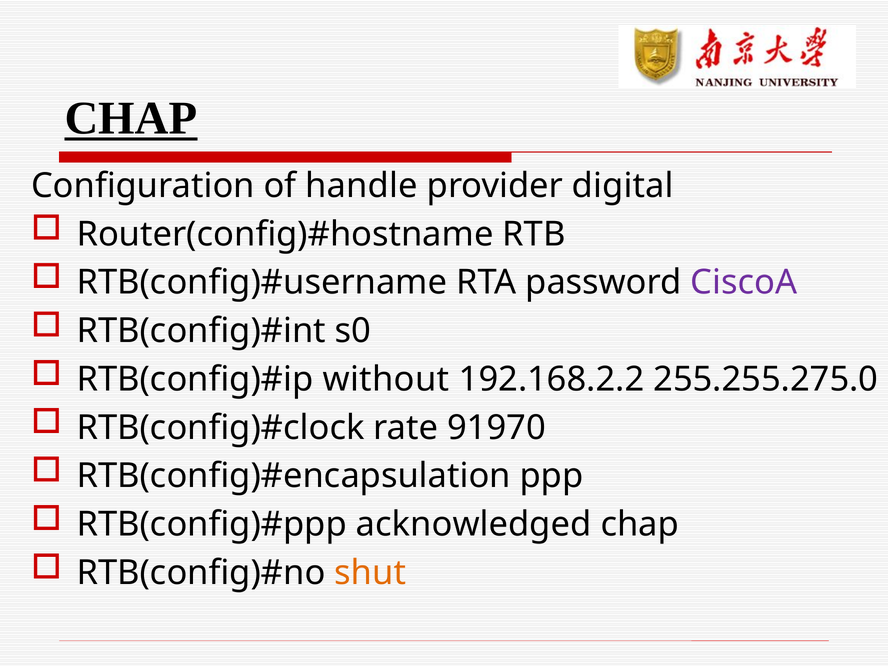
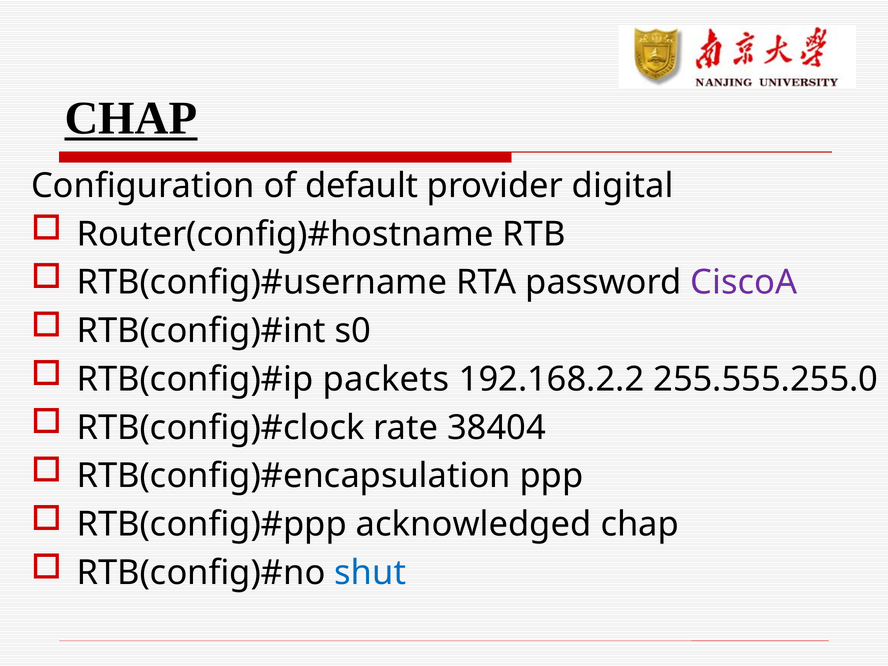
handle: handle -> default
without: without -> packets
255.255.275.0: 255.255.275.0 -> 255.555.255.0
91970: 91970 -> 38404
shut colour: orange -> blue
